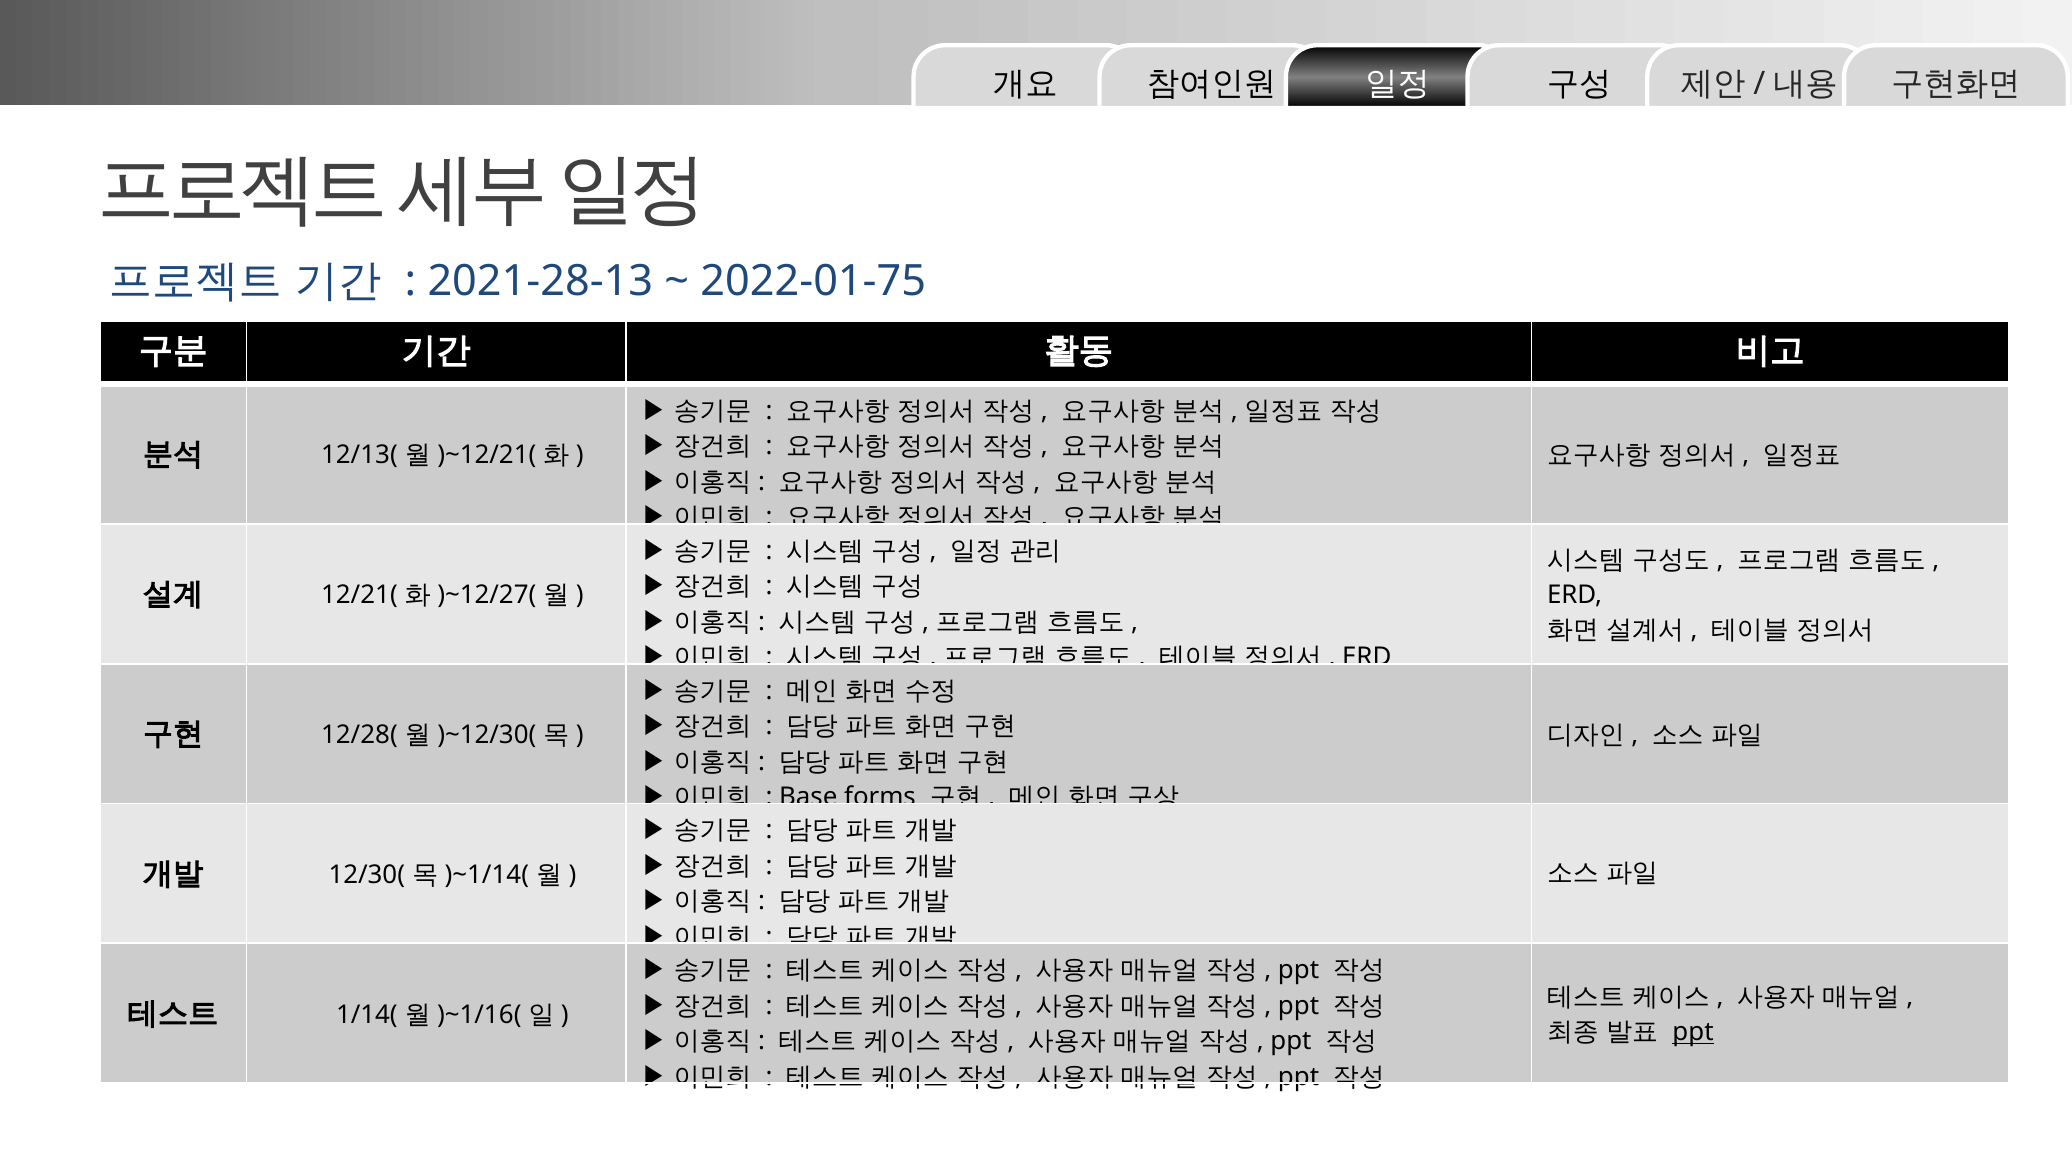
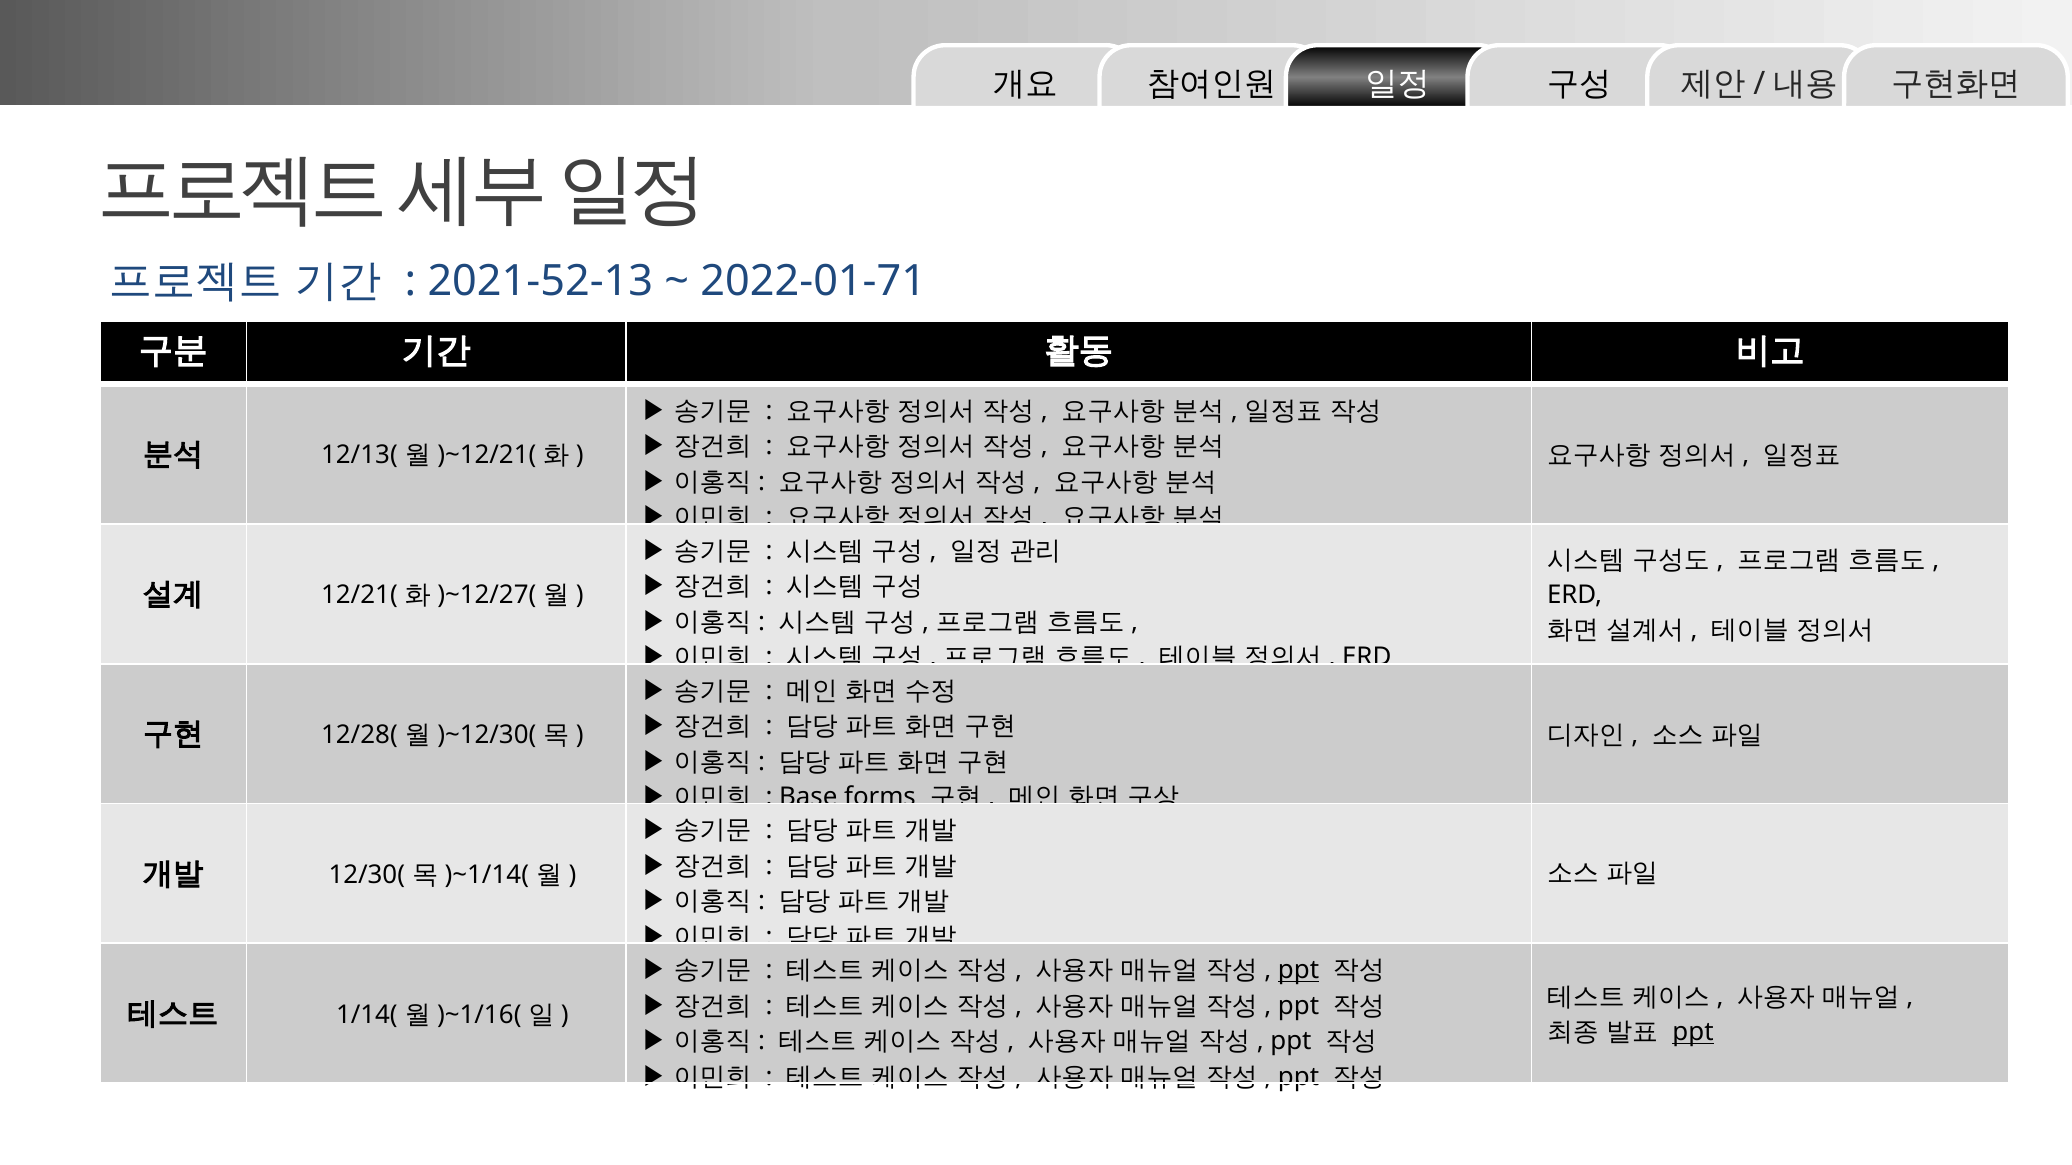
2021-28-13: 2021-28-13 -> 2021-52-13
2022-01-75: 2022-01-75 -> 2022-01-71
ppt at (1299, 971) underline: none -> present
